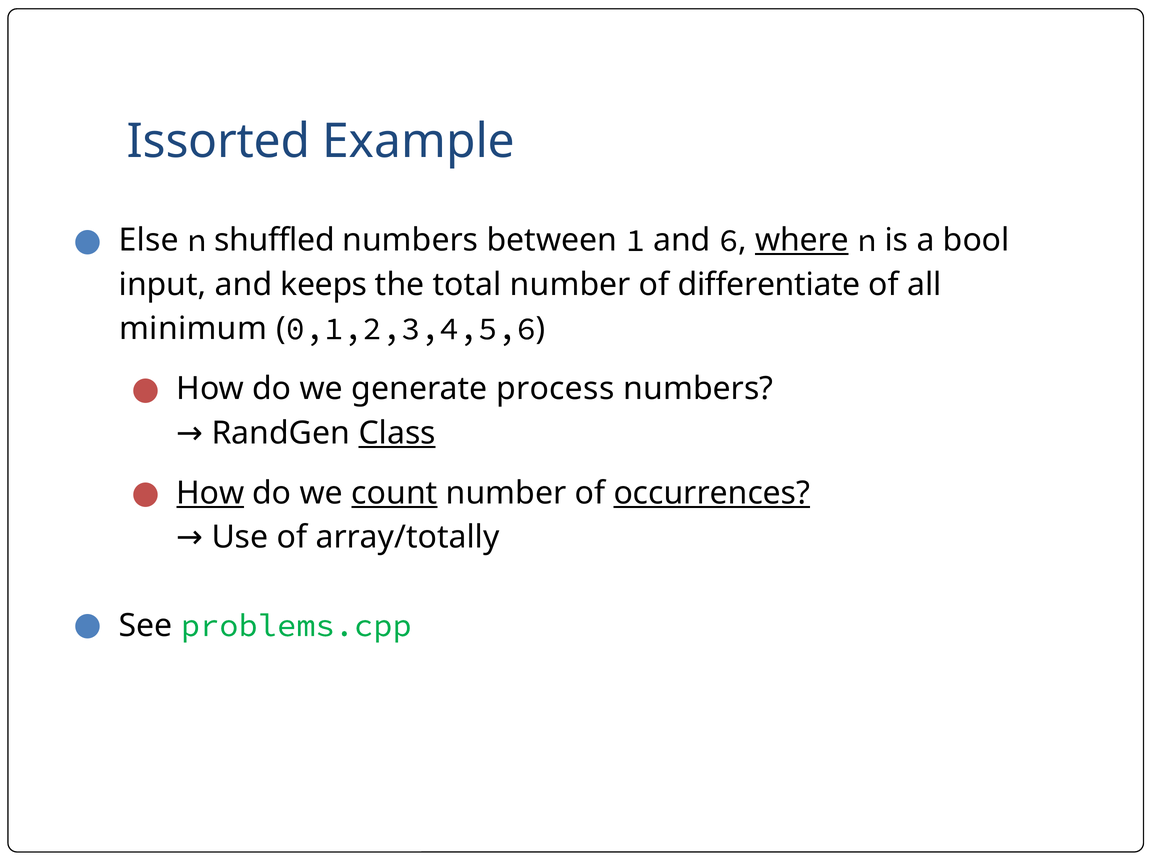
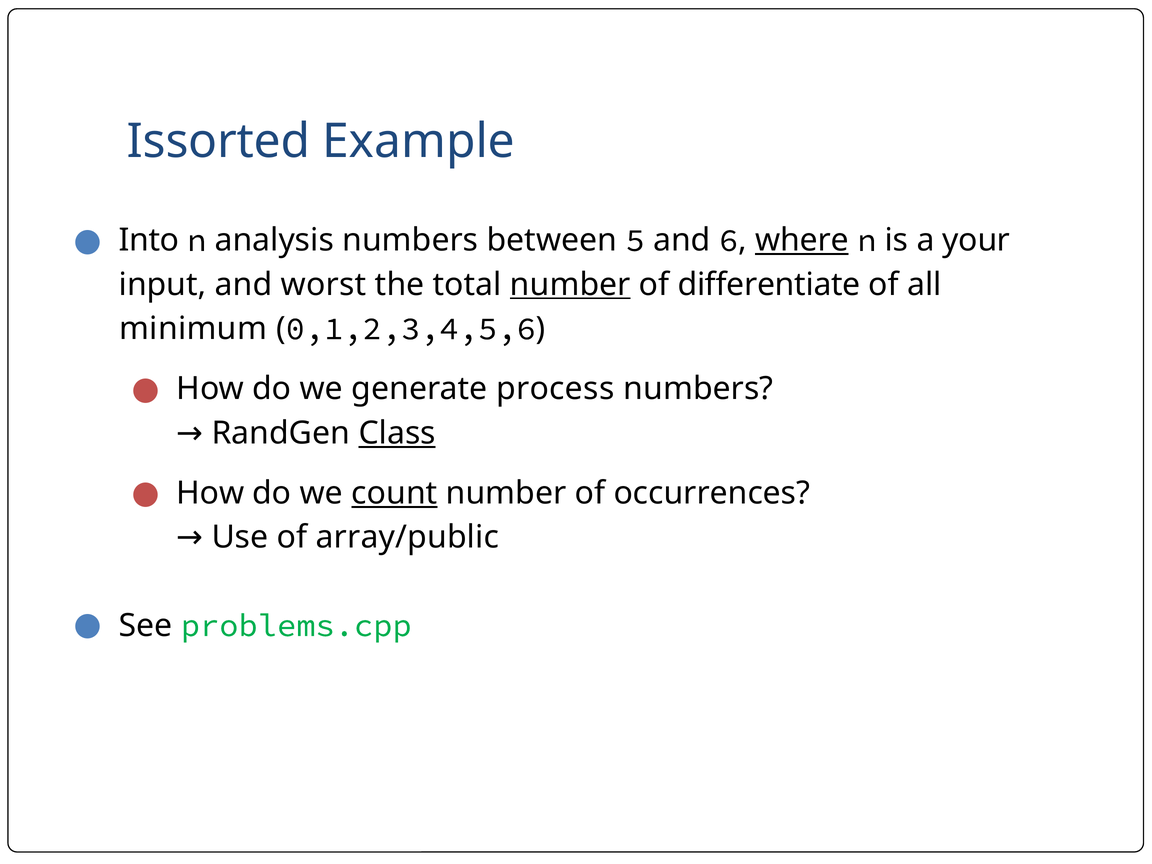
Else: Else -> Into
shuffled: shuffled -> analysis
1: 1 -> 5
bool: bool -> your
keeps: keeps -> worst
number at (570, 285) underline: none -> present
How at (210, 493) underline: present -> none
occurrences underline: present -> none
array/totally: array/totally -> array/public
